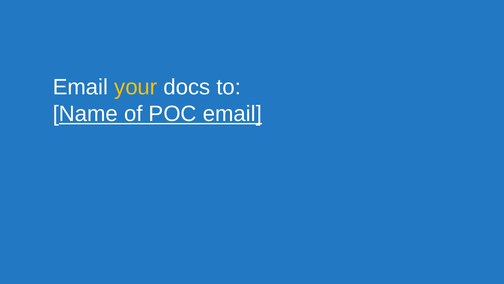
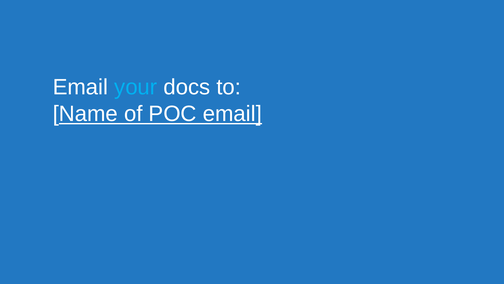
your colour: yellow -> light blue
